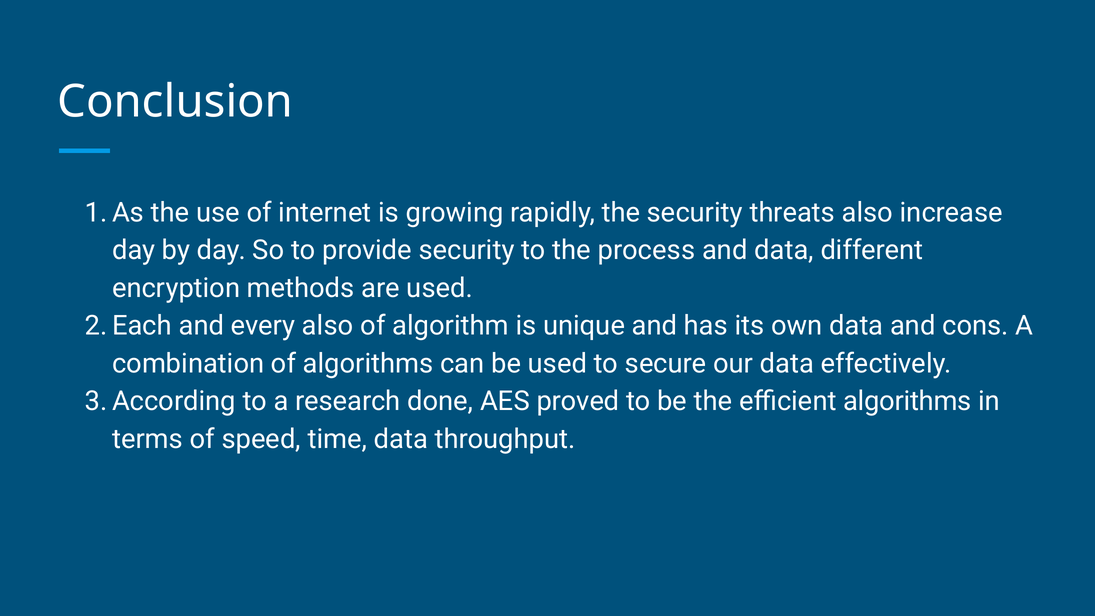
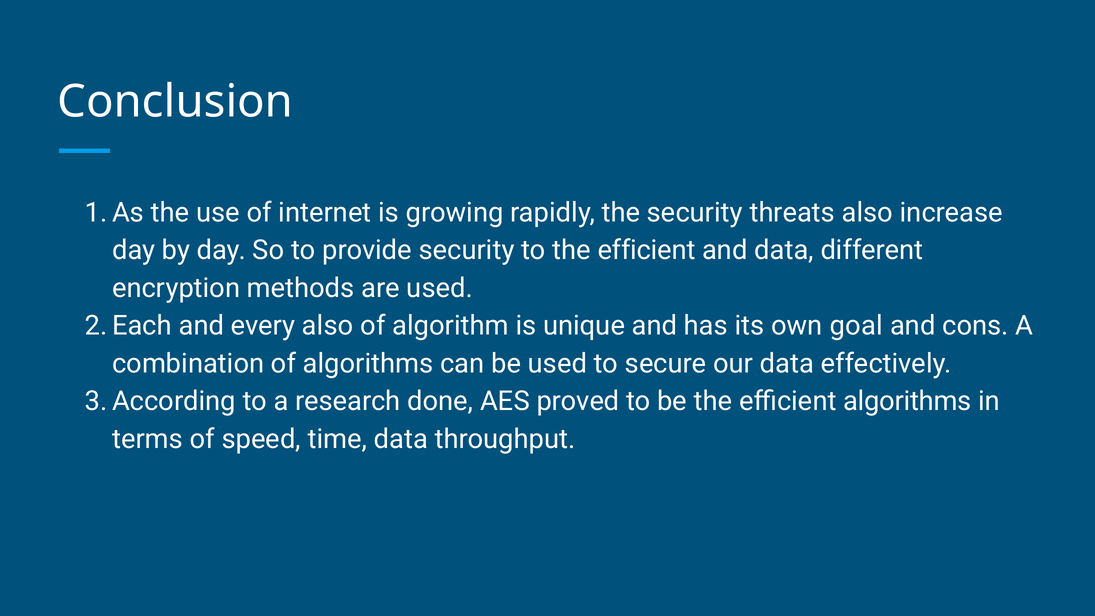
to the process: process -> efficient
own data: data -> goal
